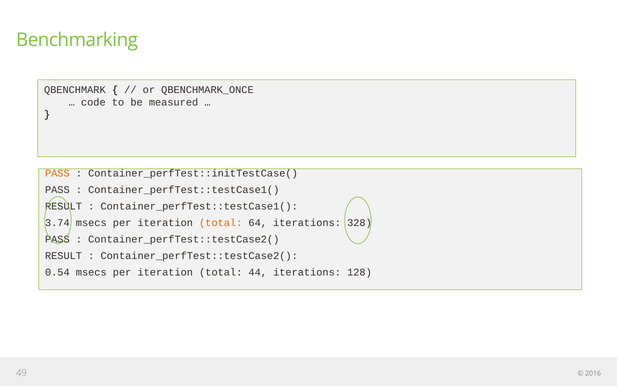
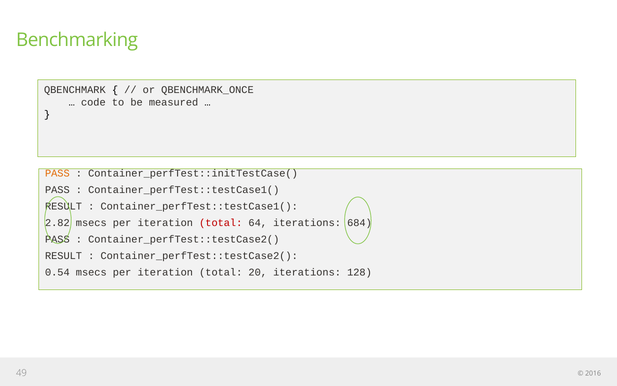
3.74: 3.74 -> 2.82
total at (221, 222) colour: orange -> red
328: 328 -> 684
44: 44 -> 20
